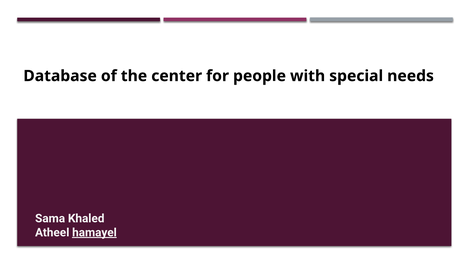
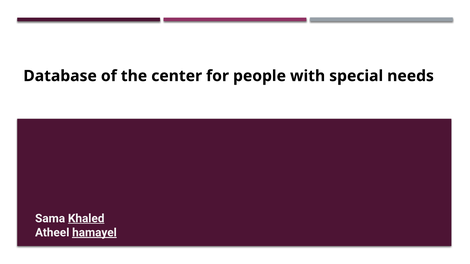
Khaled underline: none -> present
